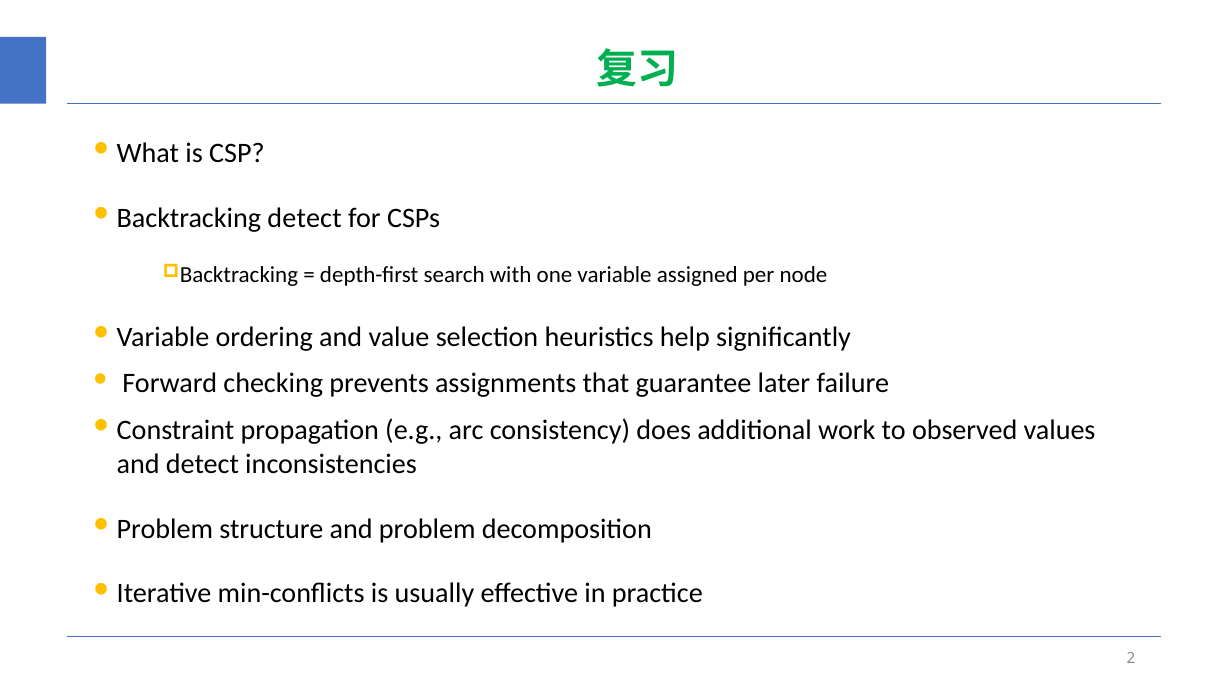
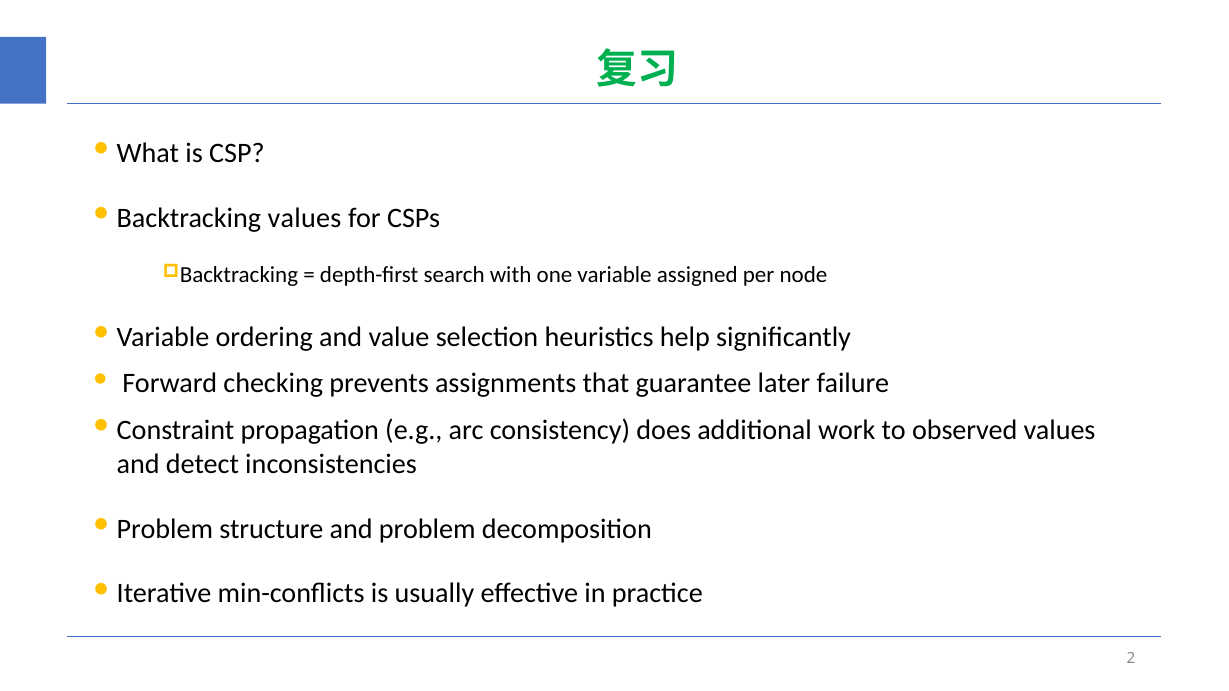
detect at (305, 218): detect -> values
